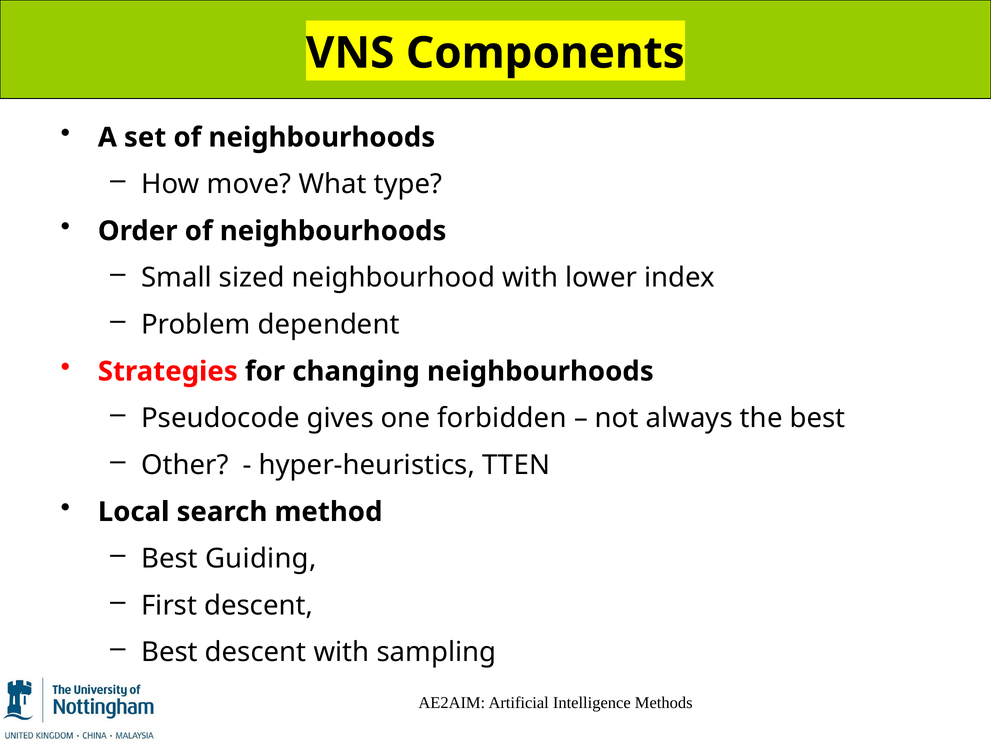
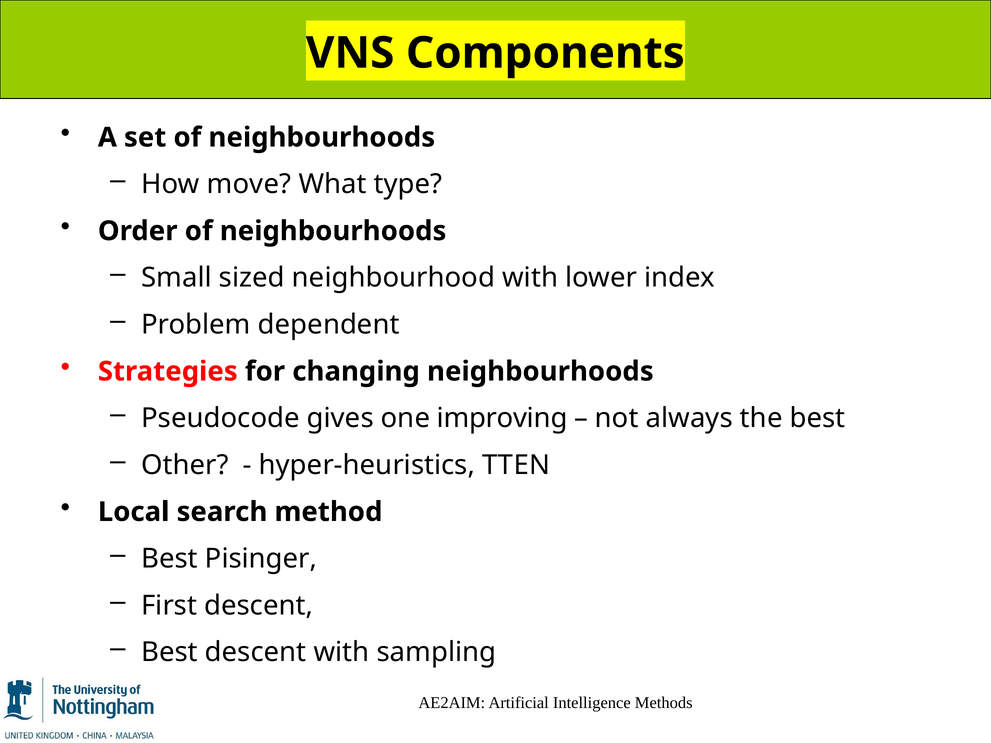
forbidden: forbidden -> improving
Guiding: Guiding -> Pisinger
